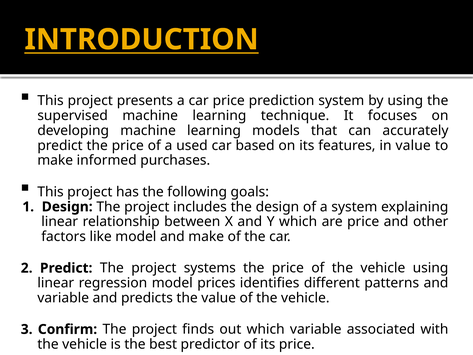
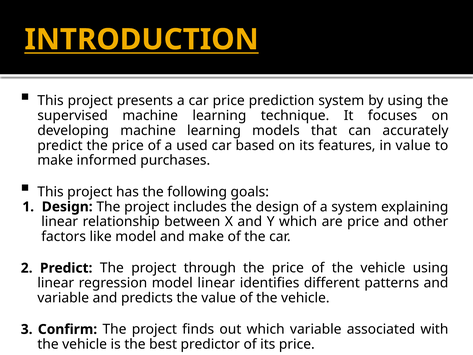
systems: systems -> through
model prices: prices -> linear
